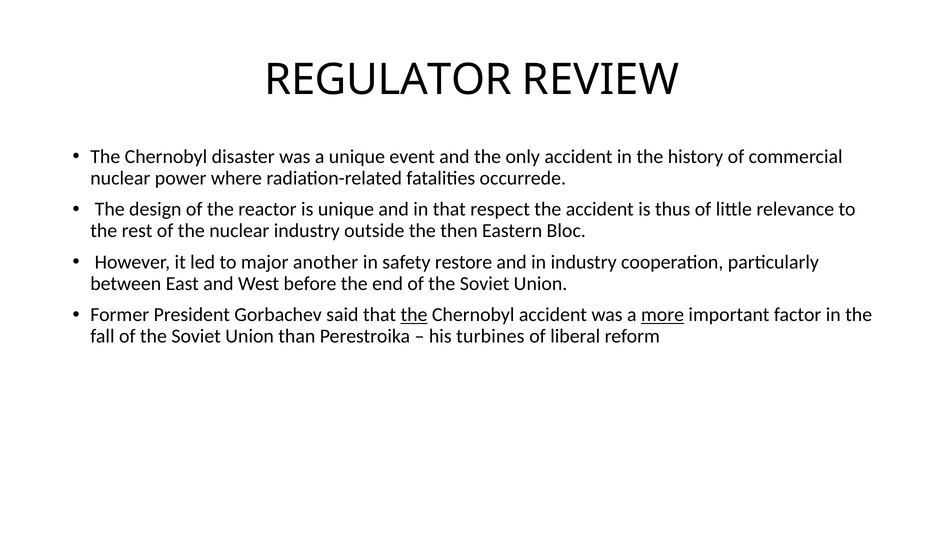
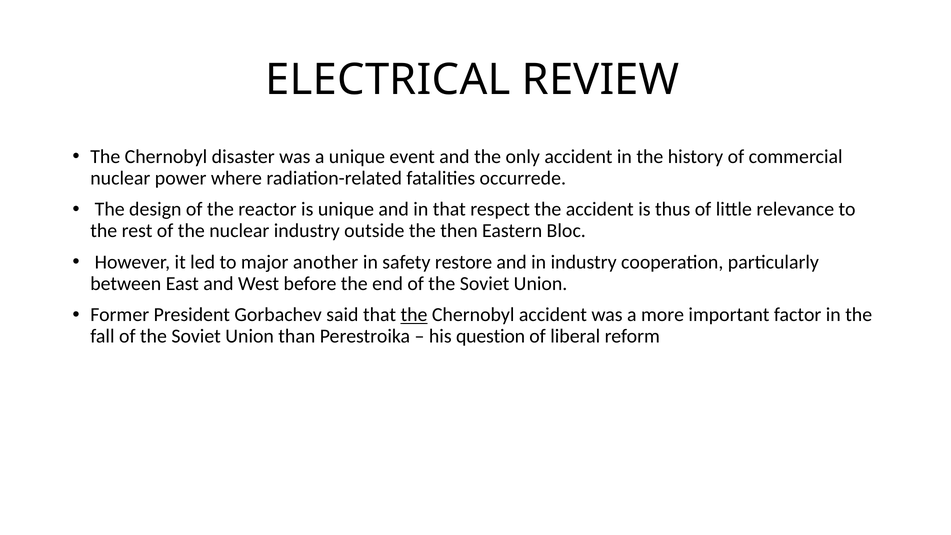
REGULATOR: REGULATOR -> ELECTRICAL
more underline: present -> none
turbines: turbines -> question
